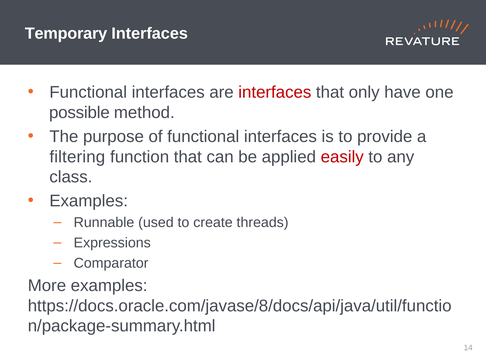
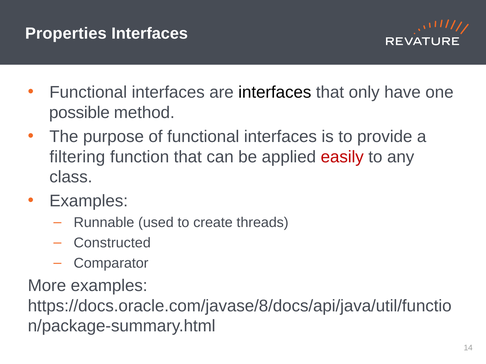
Temporary: Temporary -> Properties
interfaces at (275, 92) colour: red -> black
Expressions: Expressions -> Constructed
